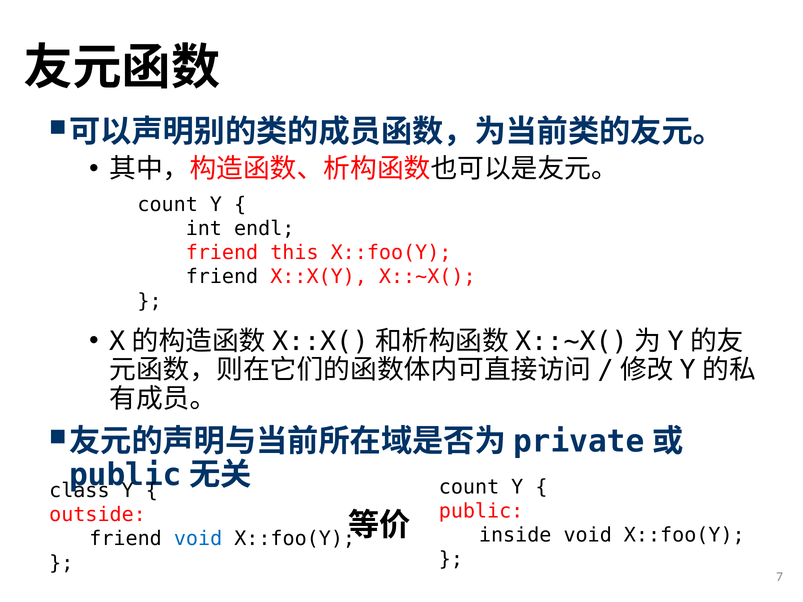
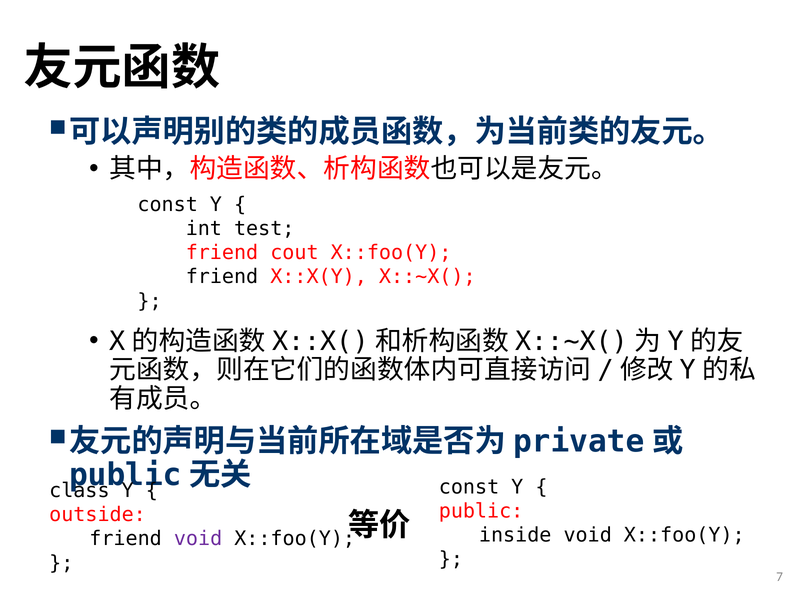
count at (168, 205): count -> const
endl: endl -> test
this: this -> cout
count at (469, 487): count -> const
void at (198, 539) colour: blue -> purple
